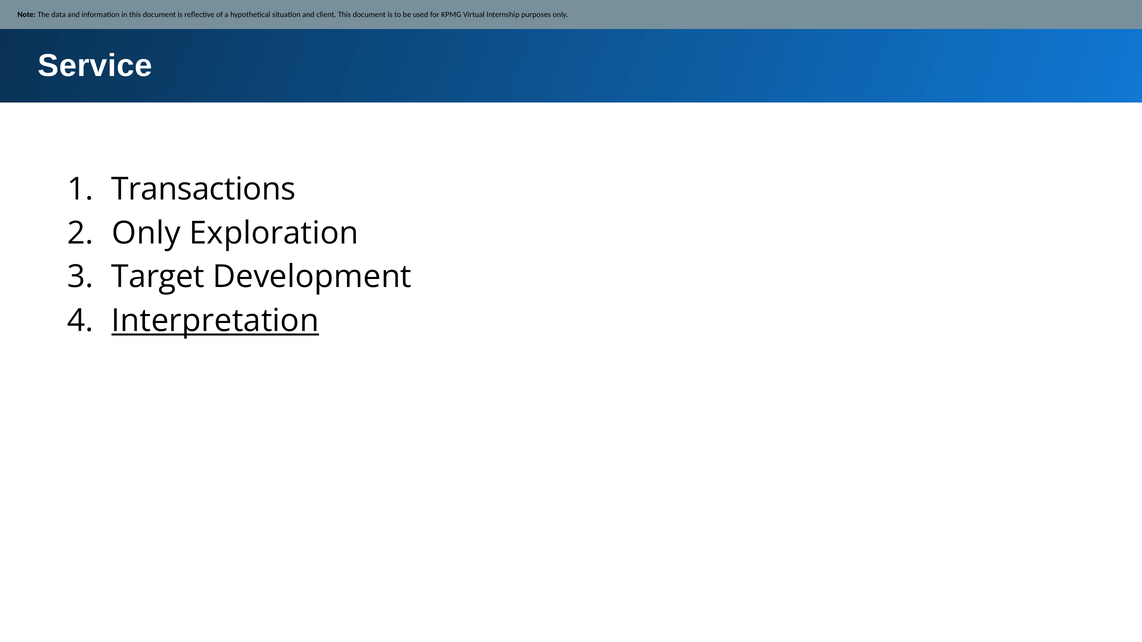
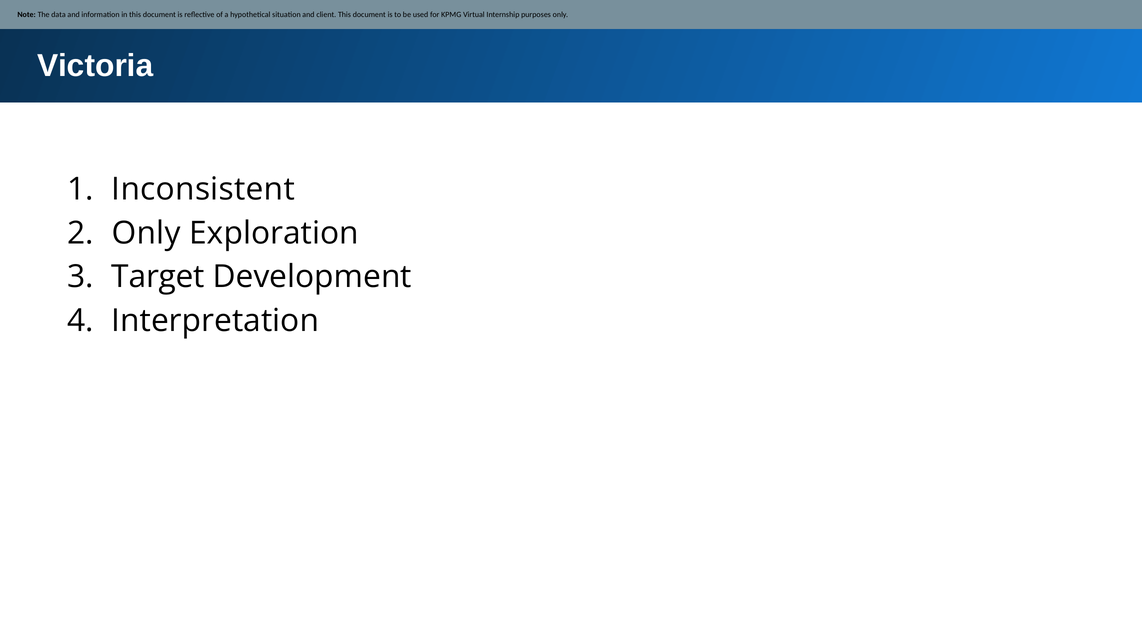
Service: Service -> Victoria
Transactions: Transactions -> Inconsistent
Interpretation underline: present -> none
